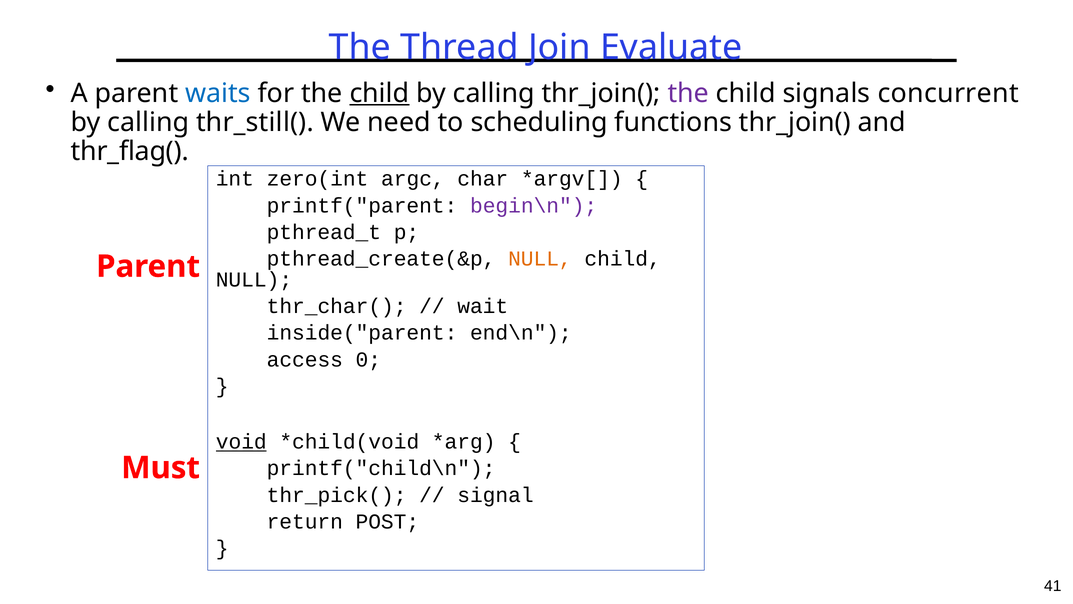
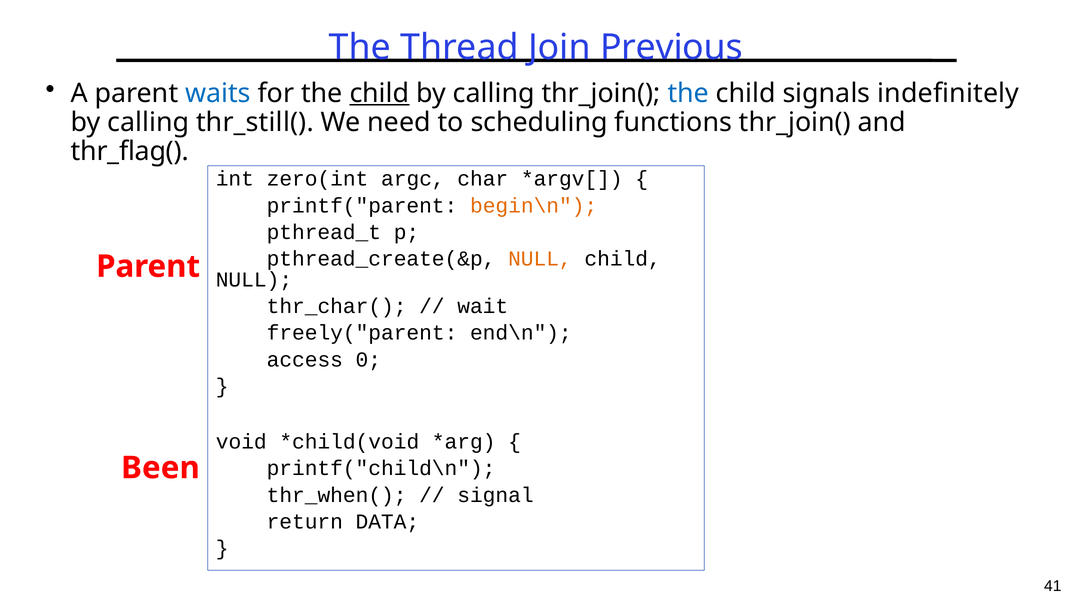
Evaluate: Evaluate -> Previous
the at (688, 93) colour: purple -> blue
concurrent: concurrent -> indefinitely
begin\n colour: purple -> orange
inside("parent: inside("parent -> freely("parent
void underline: present -> none
Must: Must -> Been
thr_pick(: thr_pick( -> thr_when(
POST: POST -> DATA
